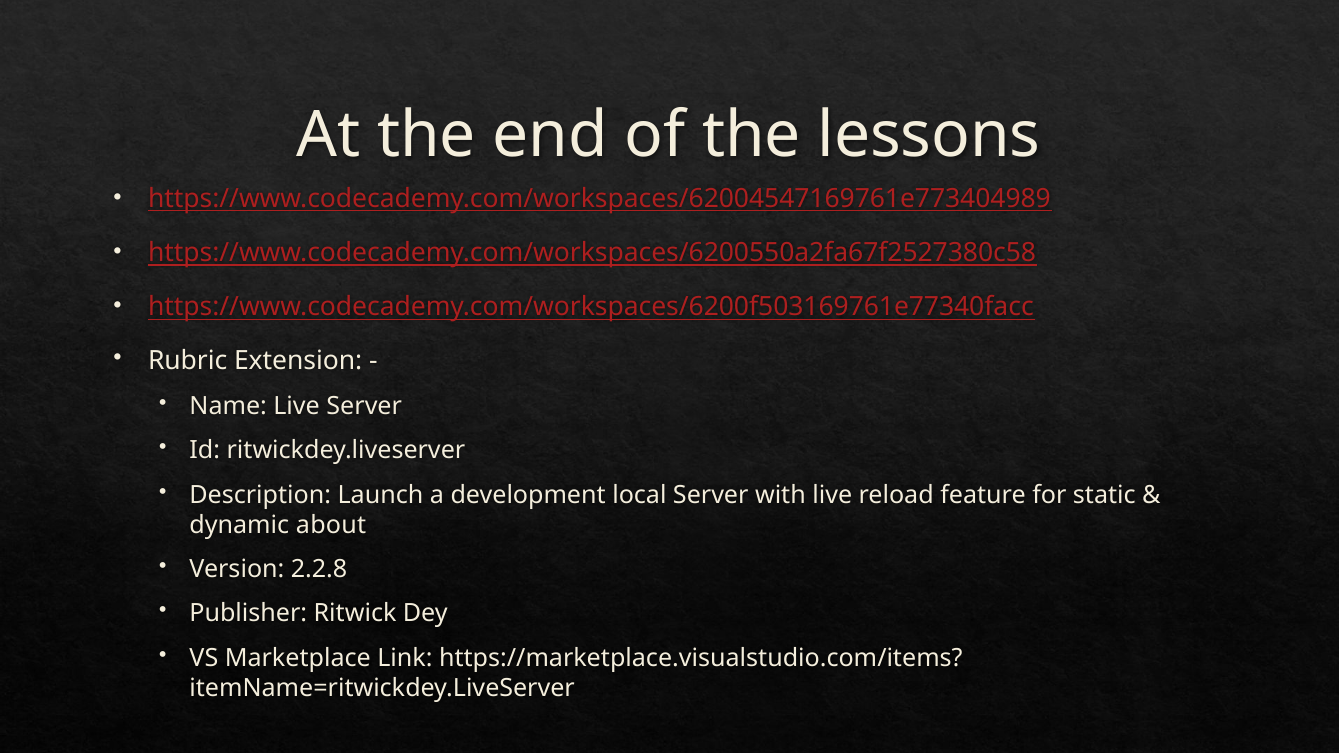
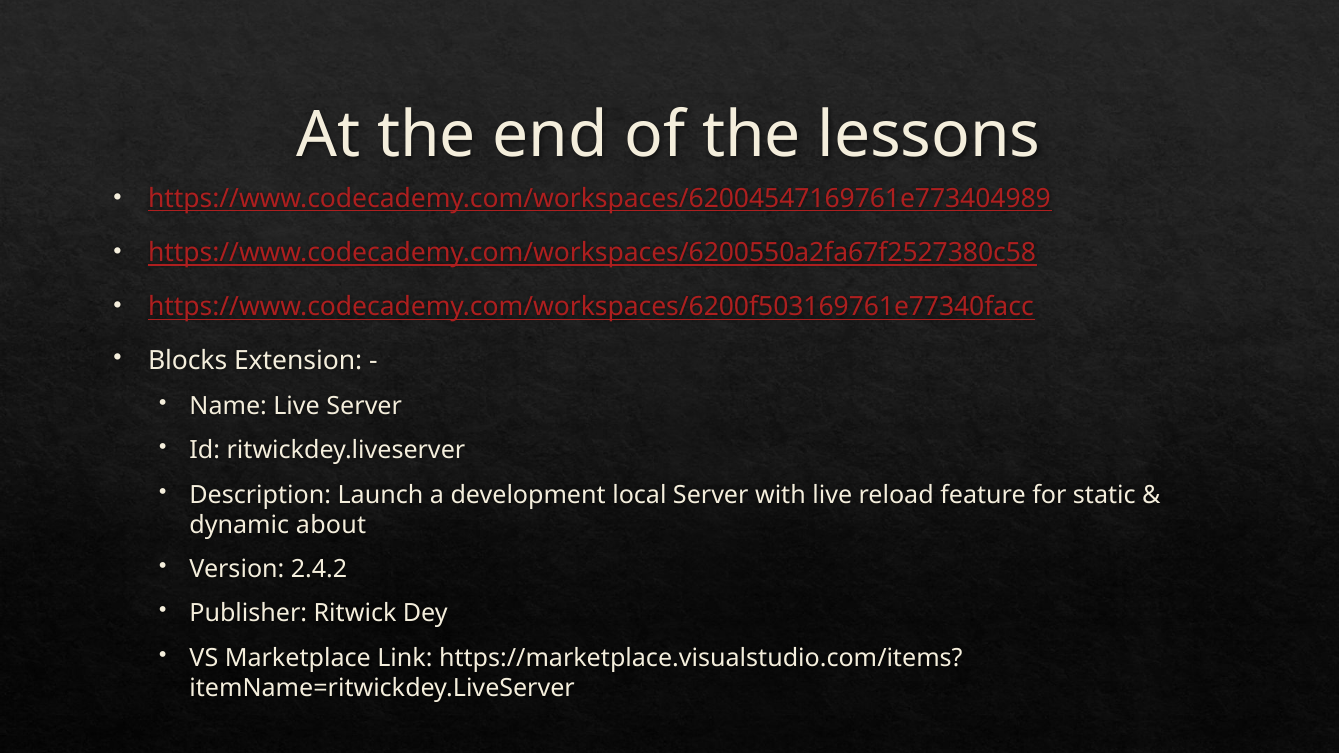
Rubric: Rubric -> Blocks
2.2.8: 2.2.8 -> 2.4.2
